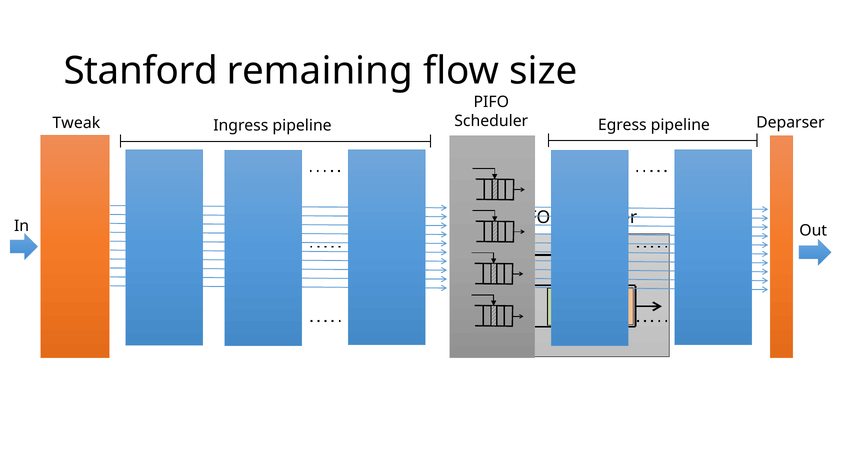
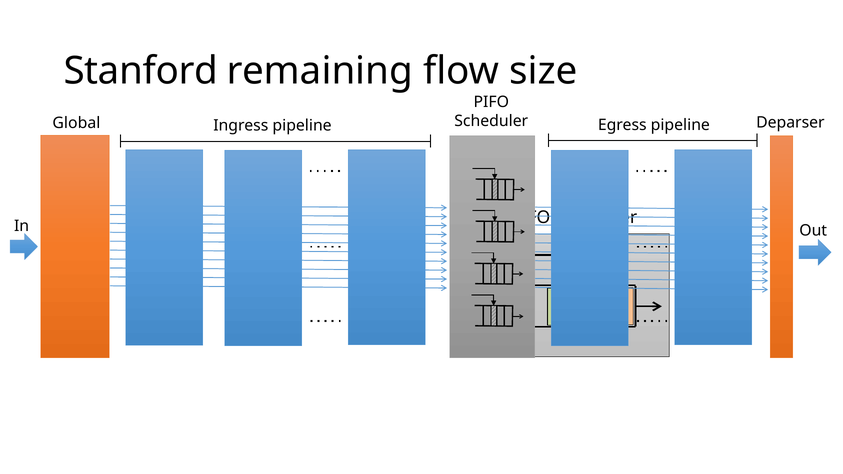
Tweak: Tweak -> Global
